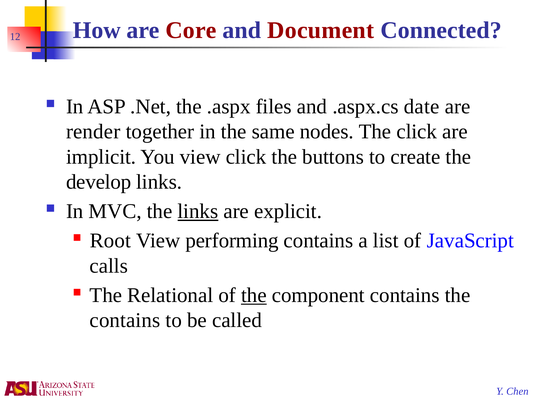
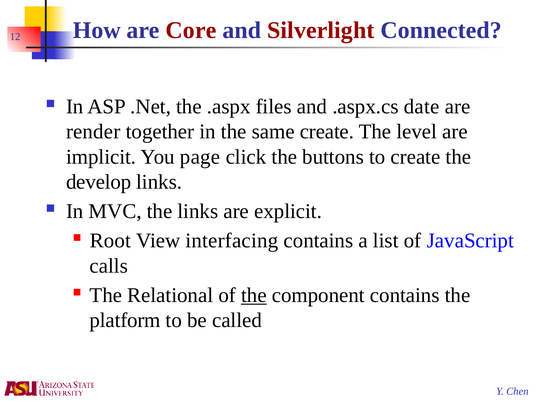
Document: Document -> Silverlight
same nodes: nodes -> create
The click: click -> level
You view: view -> page
links at (198, 211) underline: present -> none
performing: performing -> interfacing
contains at (125, 321): contains -> platform
